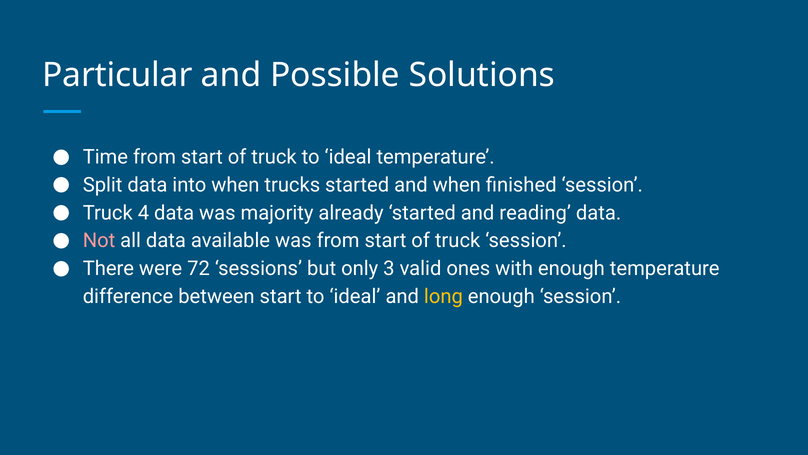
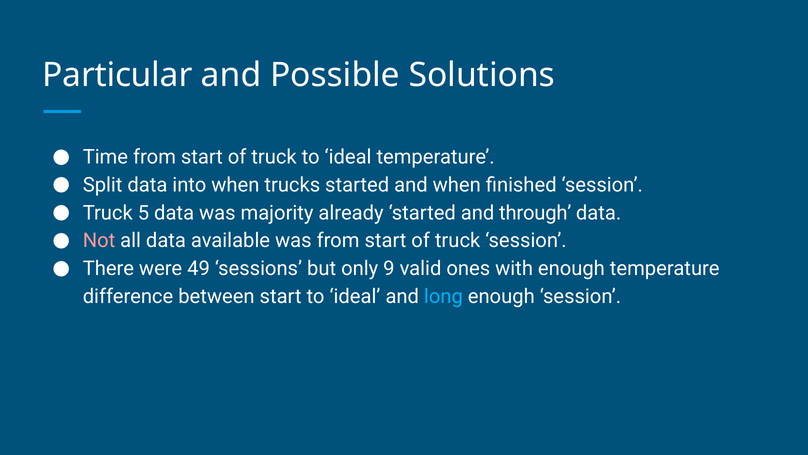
4: 4 -> 5
reading: reading -> through
72: 72 -> 49
3: 3 -> 9
long colour: yellow -> light blue
